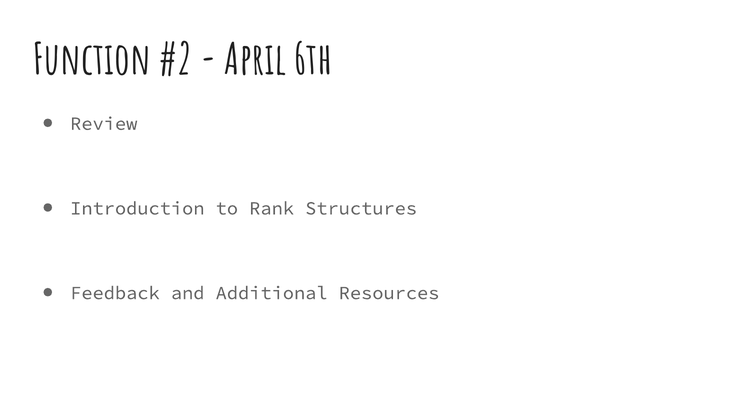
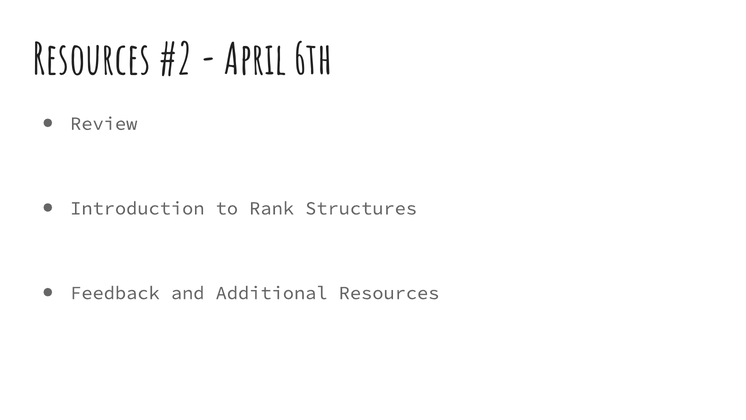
Function at (92, 61): Function -> Resources
